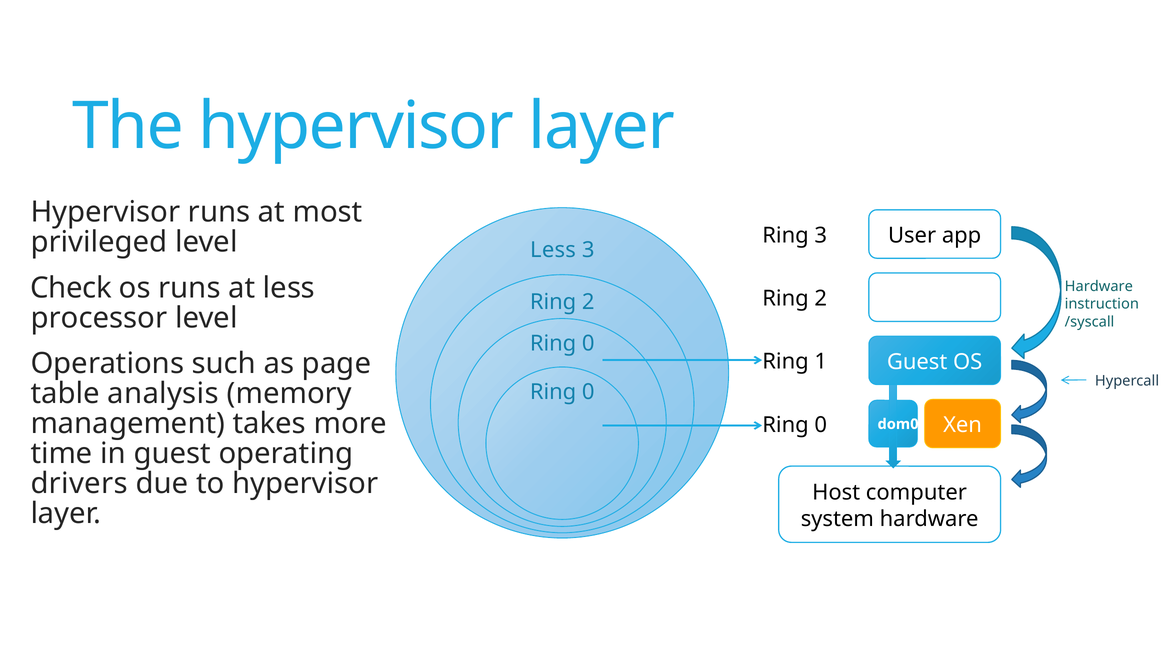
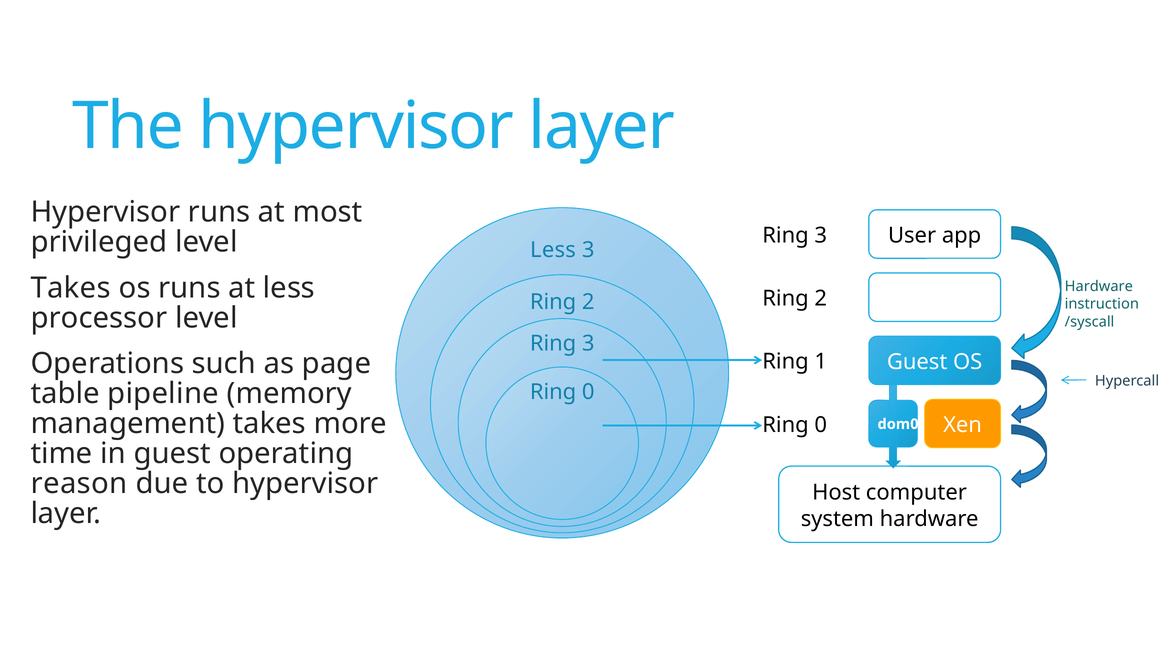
Check at (71, 288): Check -> Takes
0 at (588, 344): 0 -> 3
analysis: analysis -> pipeline
drivers: drivers -> reason
